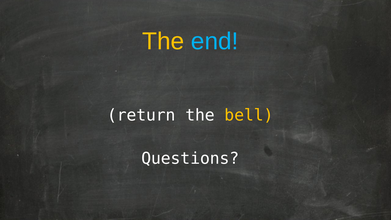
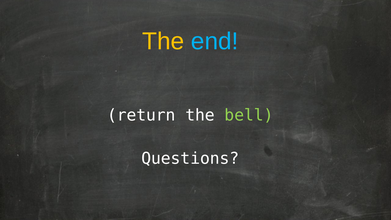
bell colour: yellow -> light green
